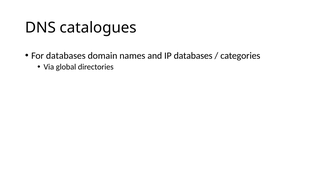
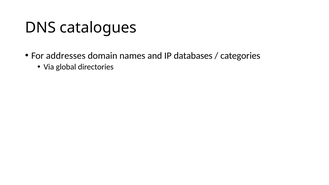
For databases: databases -> addresses
